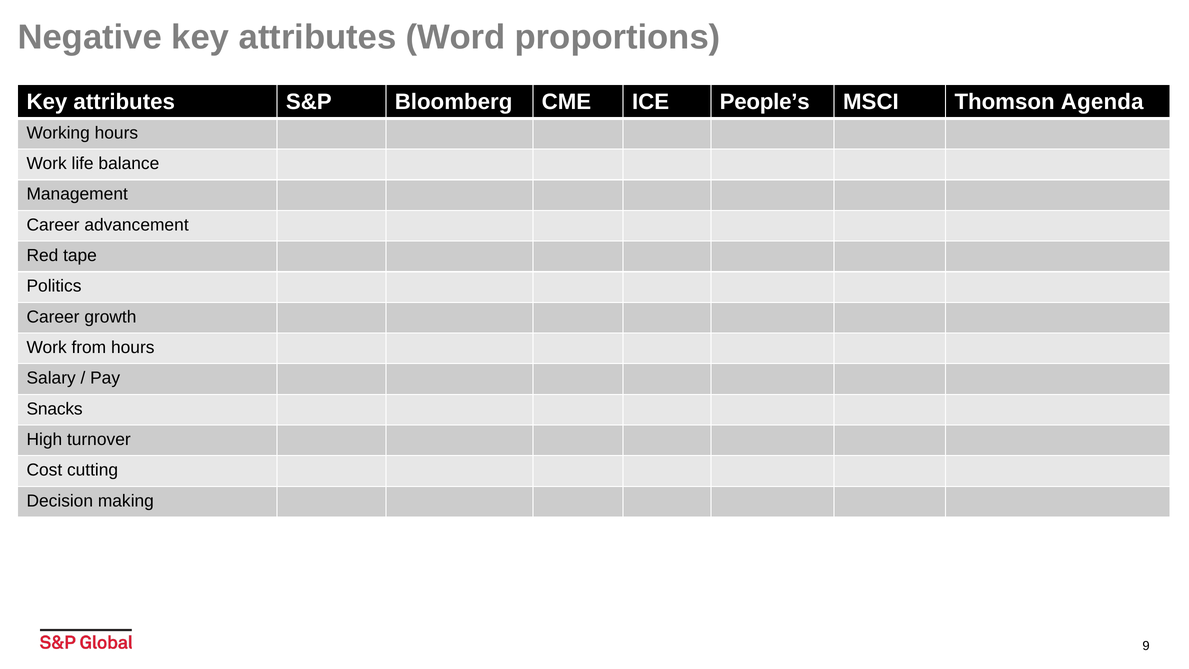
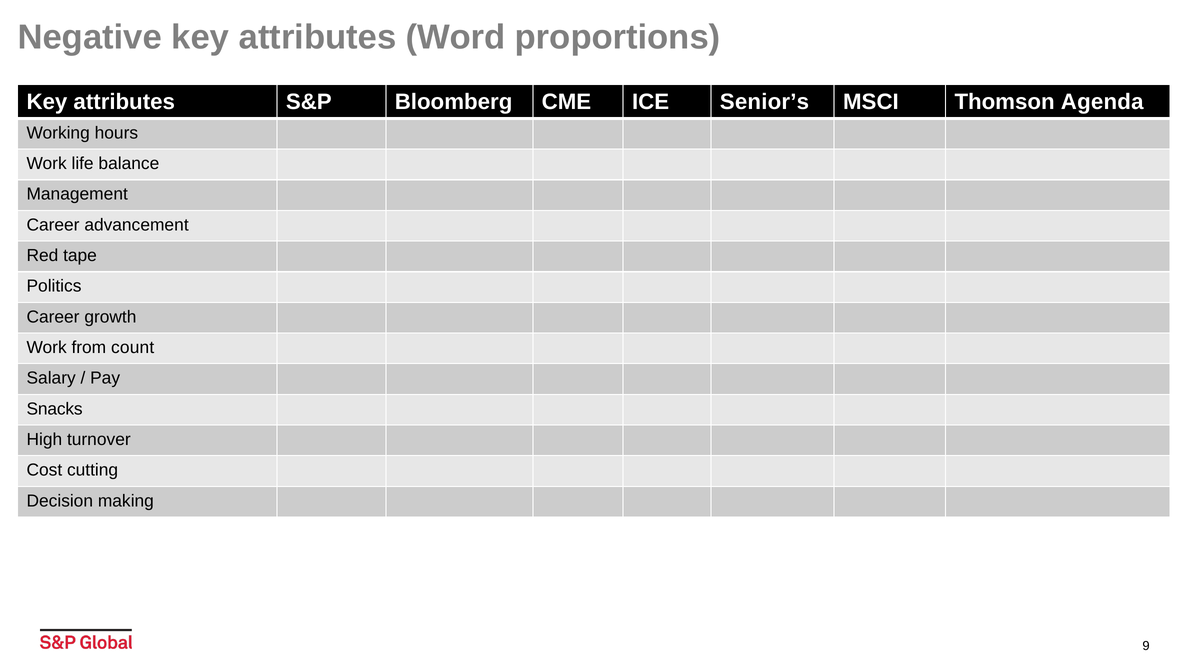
People’s: People’s -> Senior’s
from hours: hours -> count
